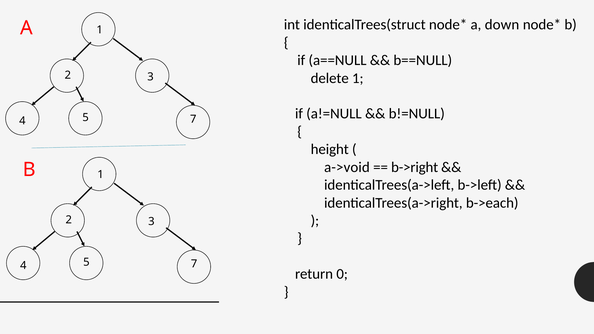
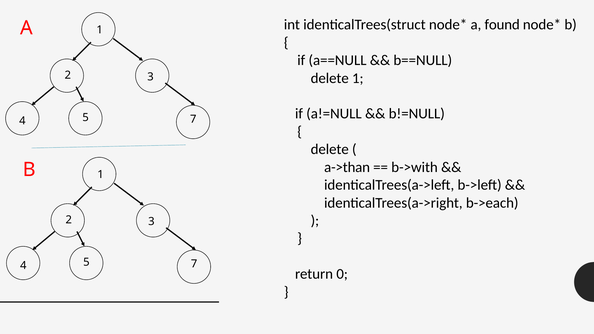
down: down -> found
height at (330, 149): height -> delete
a->void: a->void -> a->than
b->right: b->right -> b->with
